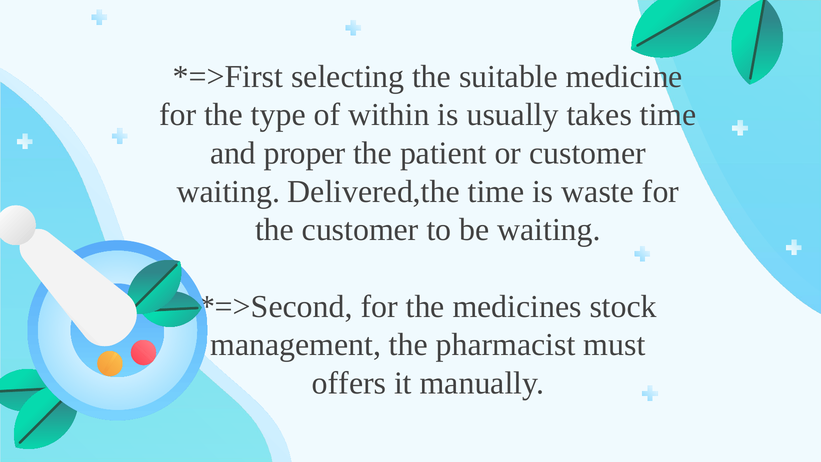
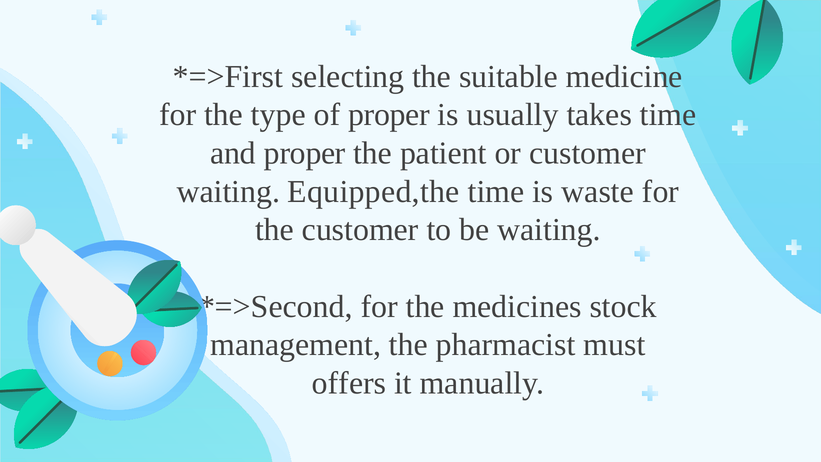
of within: within -> proper
Delivered,the: Delivered,the -> Equipped,the
